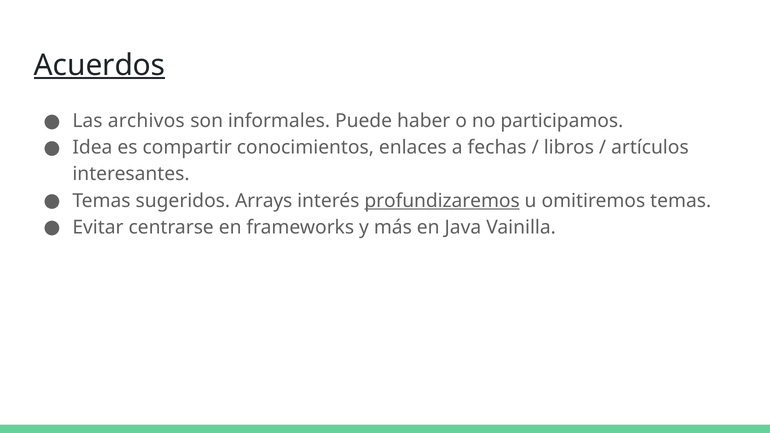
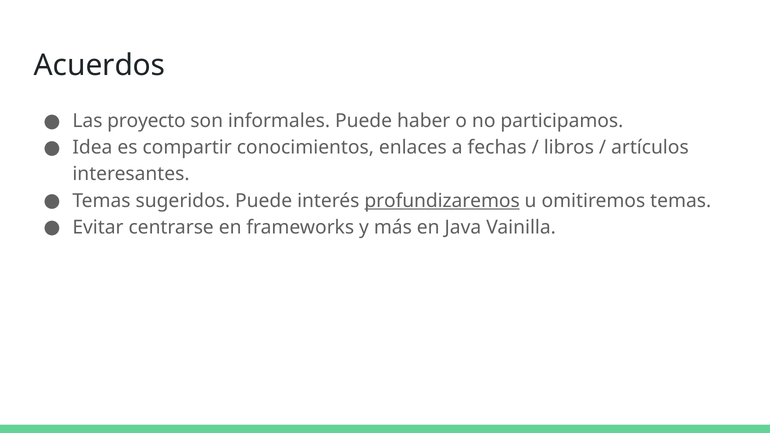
Acuerdos underline: present -> none
archivos: archivos -> proyecto
sugeridos Arrays: Arrays -> Puede
